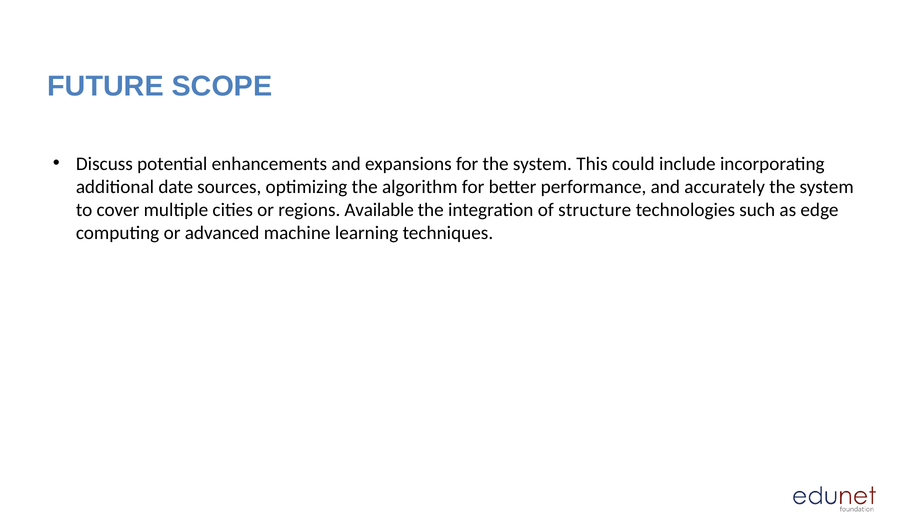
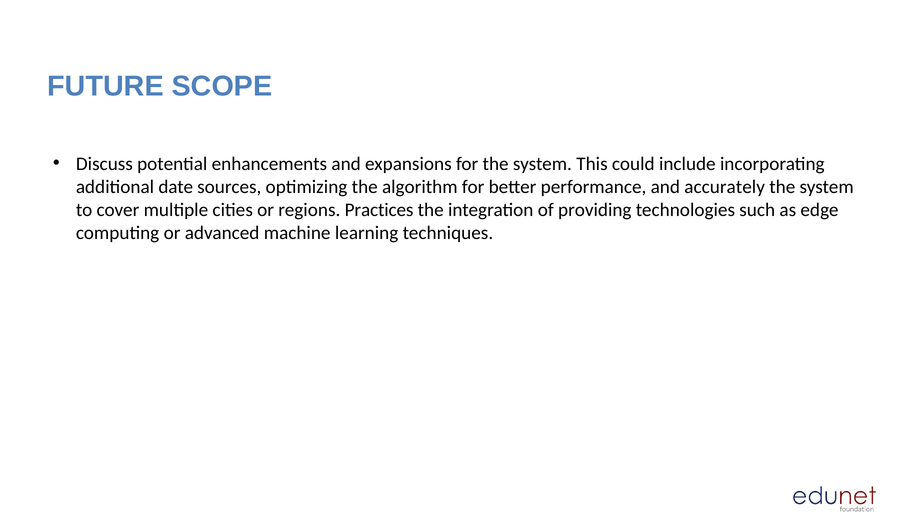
Available: Available -> Practices
structure: structure -> providing
